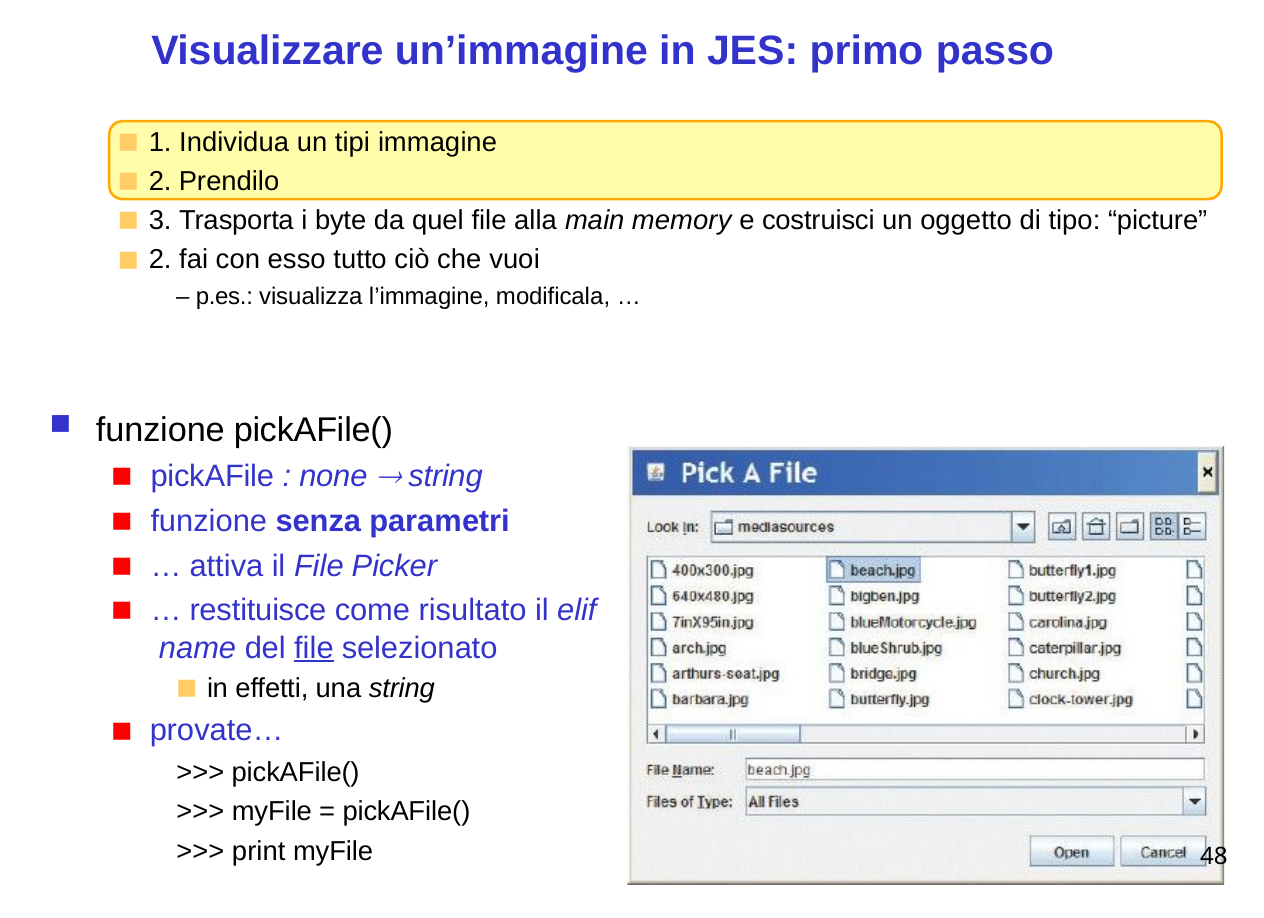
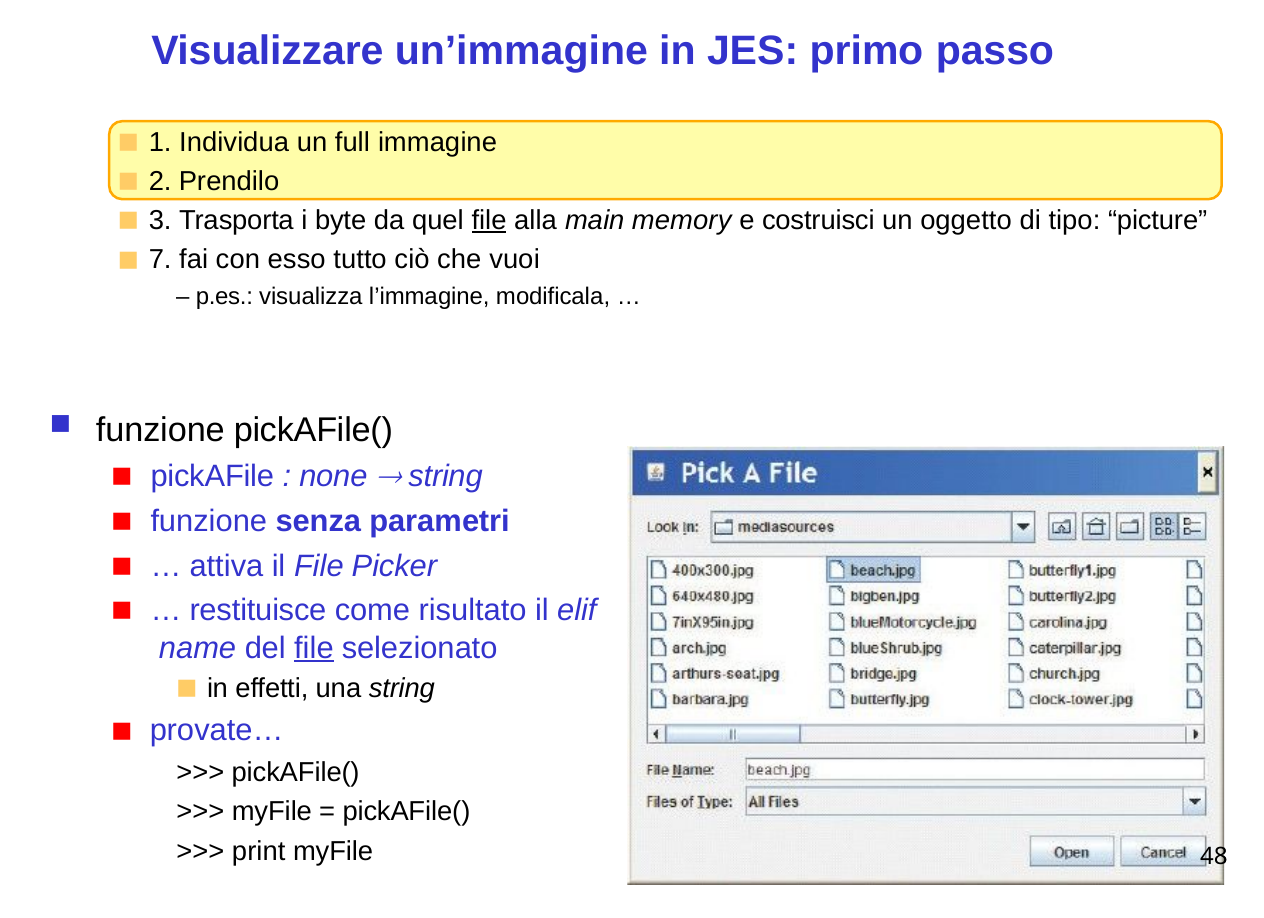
tipi: tipi -> full
file at (489, 220) underline: none -> present
2 at (160, 260): 2 -> 7
